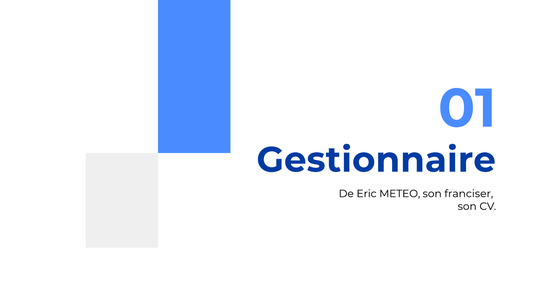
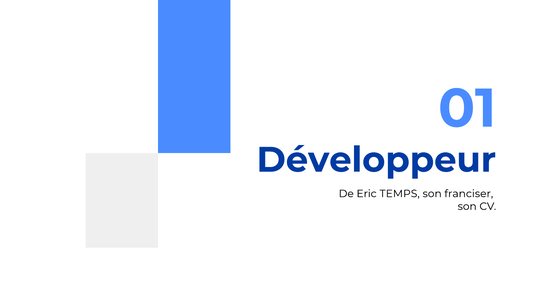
Gestionnaire: Gestionnaire -> Développeur
METEO: METEO -> TEMPS
